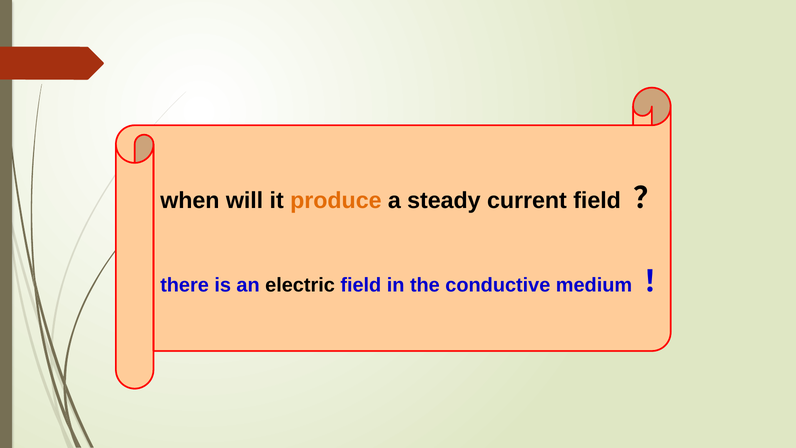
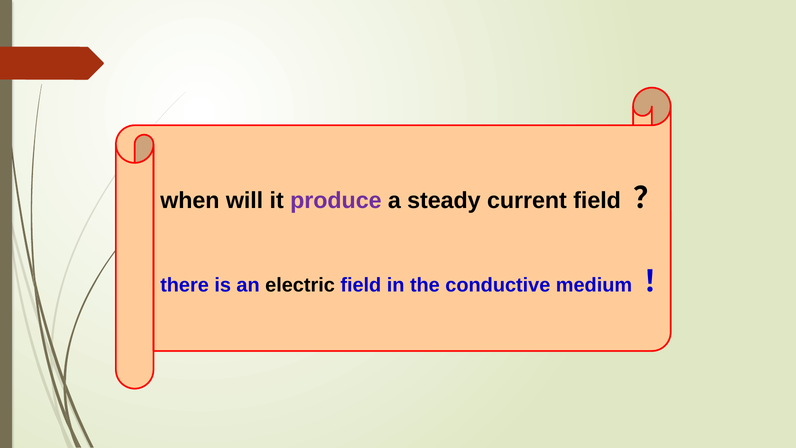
produce colour: orange -> purple
